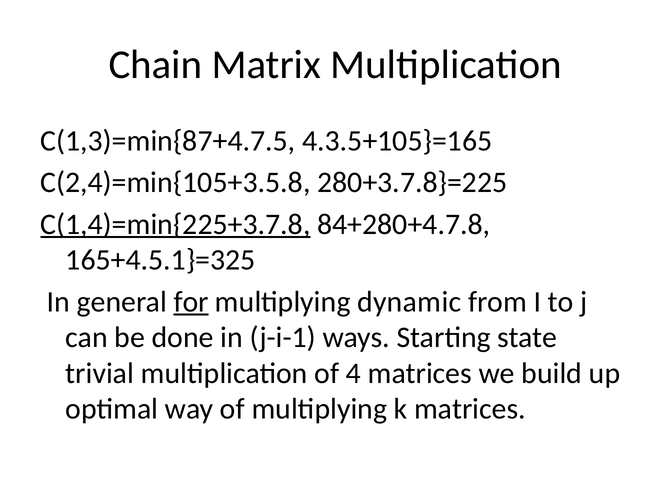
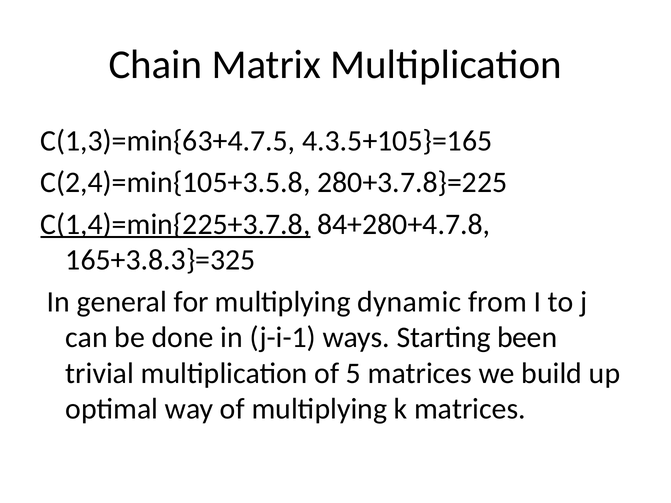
C(1,3)=min{87+4.7.5: C(1,3)=min{87+4.7.5 -> C(1,3)=min{63+4.7.5
165+4.5.1}=325: 165+4.5.1}=325 -> 165+3.8.3}=325
for underline: present -> none
state: state -> been
4: 4 -> 5
